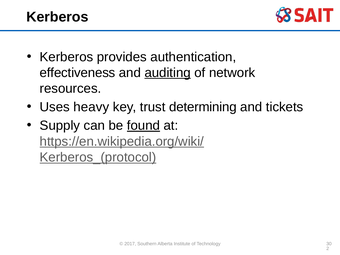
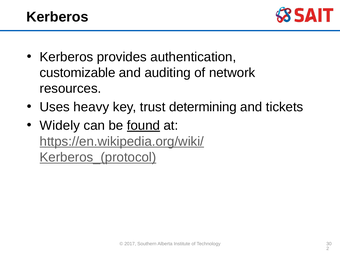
effectiveness: effectiveness -> customizable
auditing underline: present -> none
Supply: Supply -> Widely
